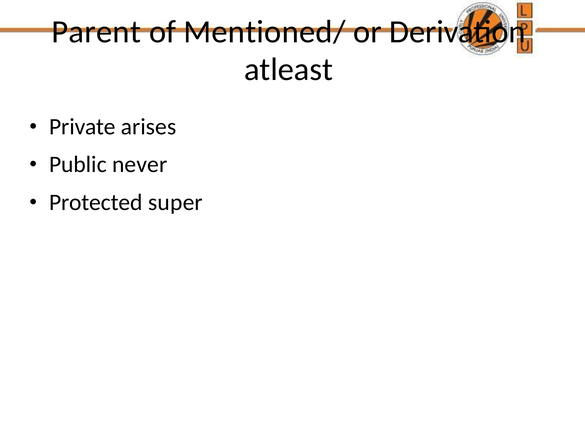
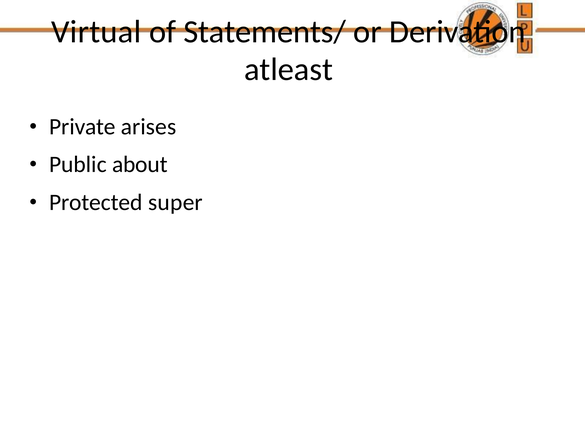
Parent: Parent -> Virtual
Mentioned/: Mentioned/ -> Statements/
never: never -> about
